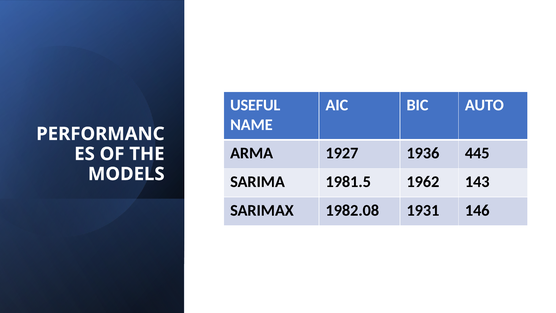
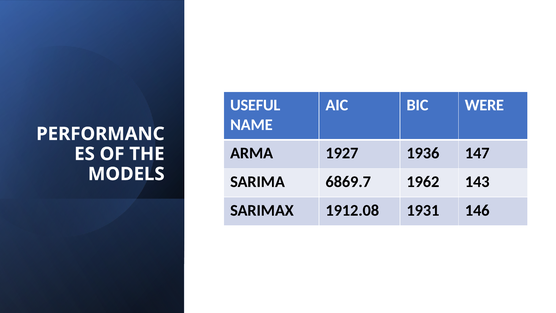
AUTO: AUTO -> WERE
445: 445 -> 147
1981.5: 1981.5 -> 6869.7
1982.08: 1982.08 -> 1912.08
